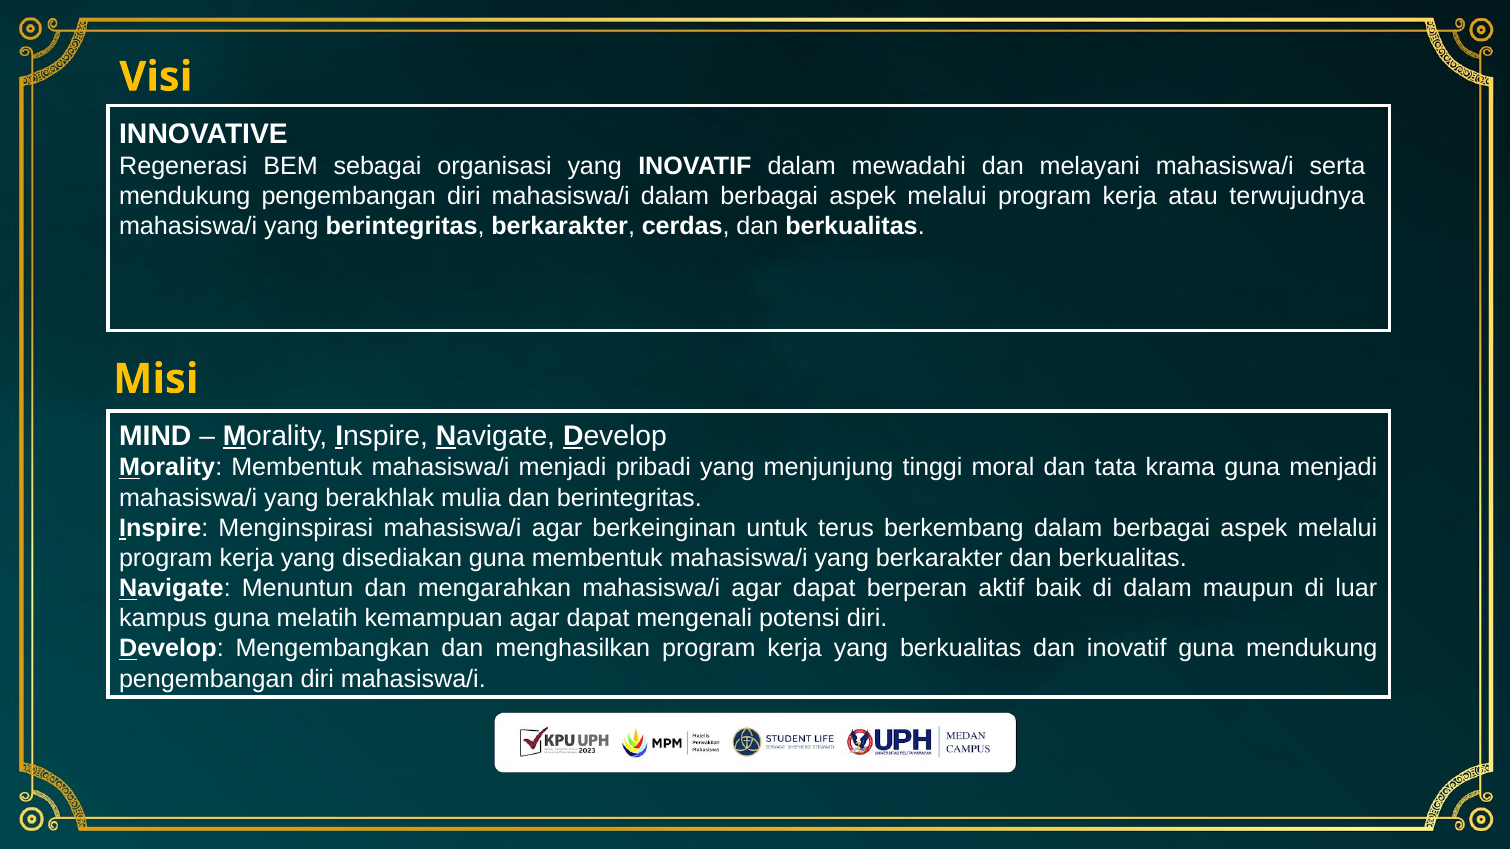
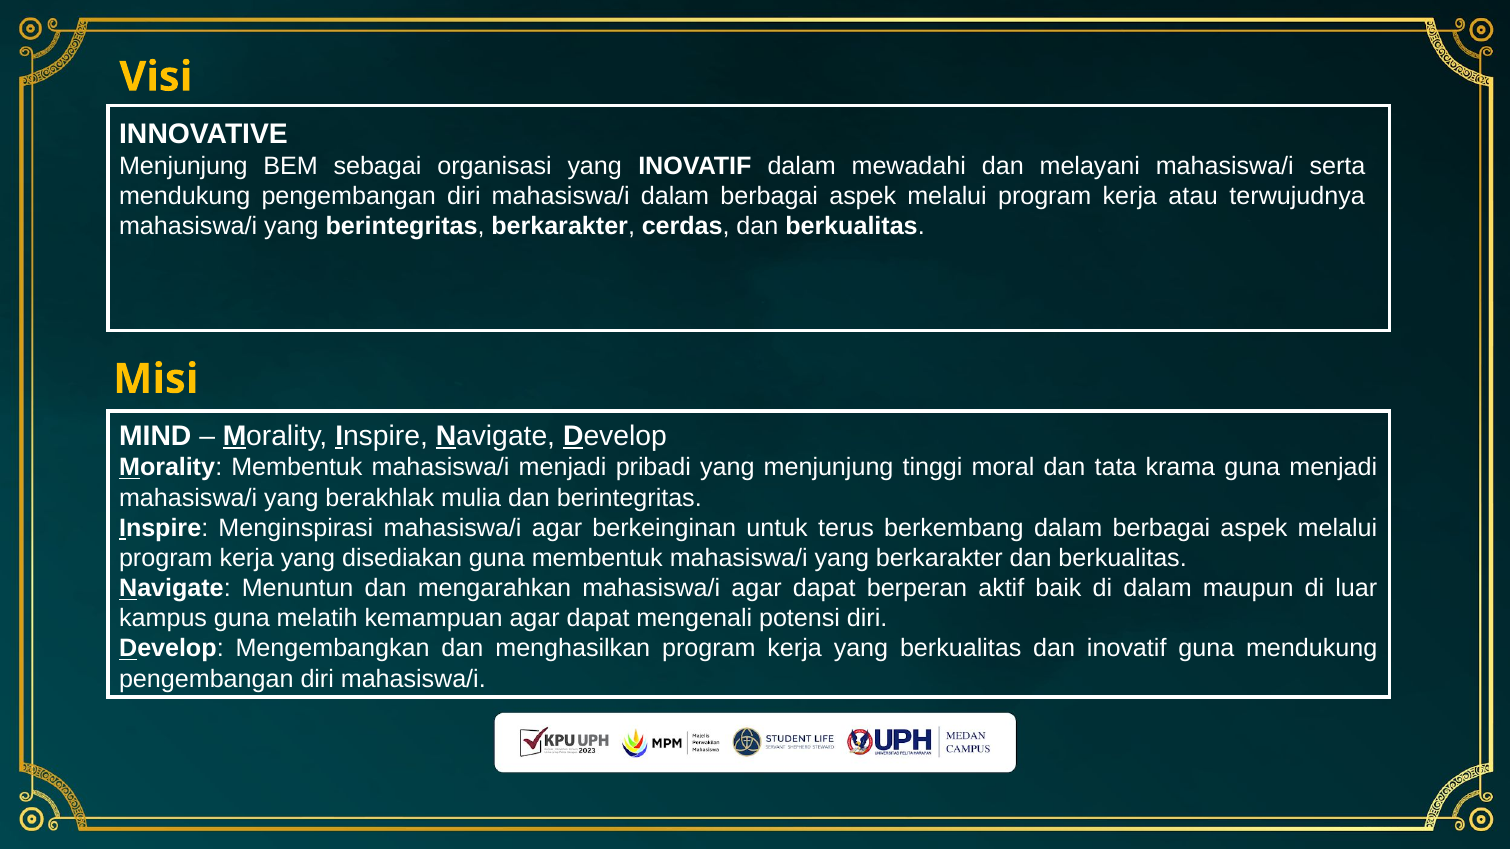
Regenerasi at (183, 166): Regenerasi -> Menjunjung
